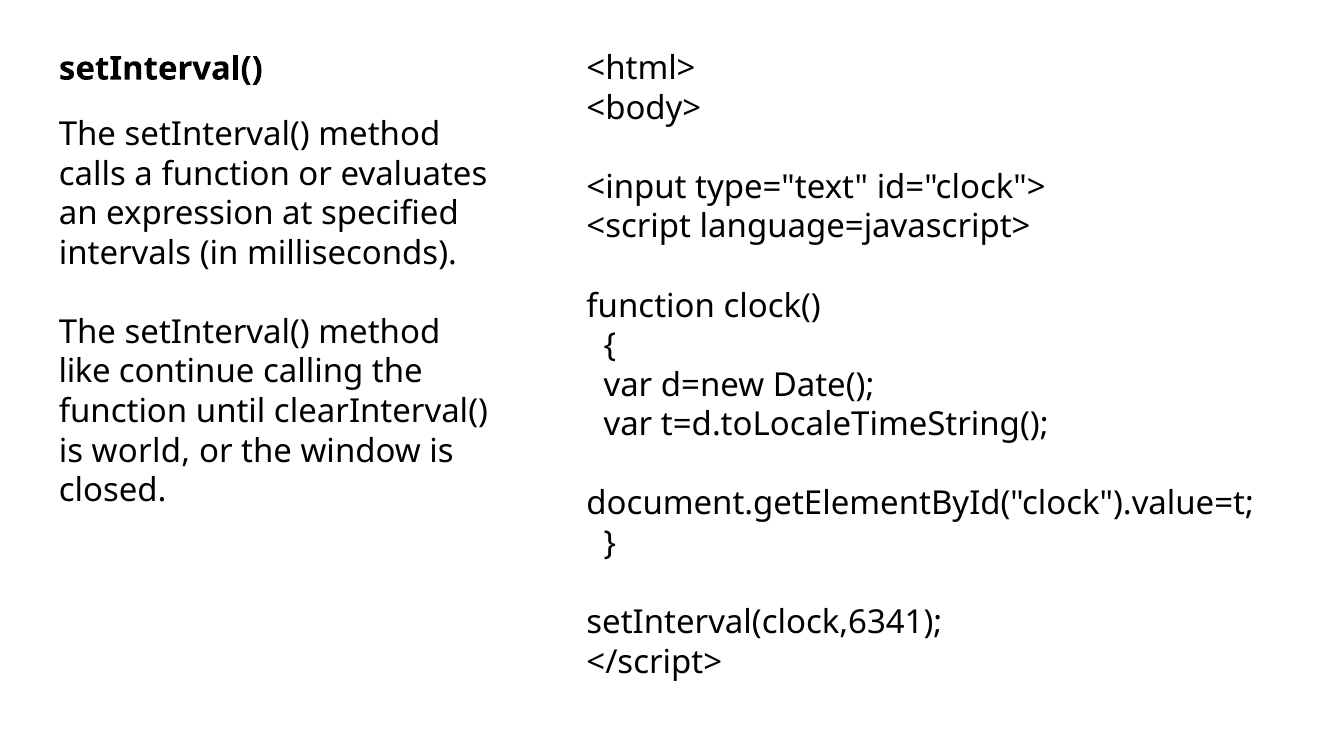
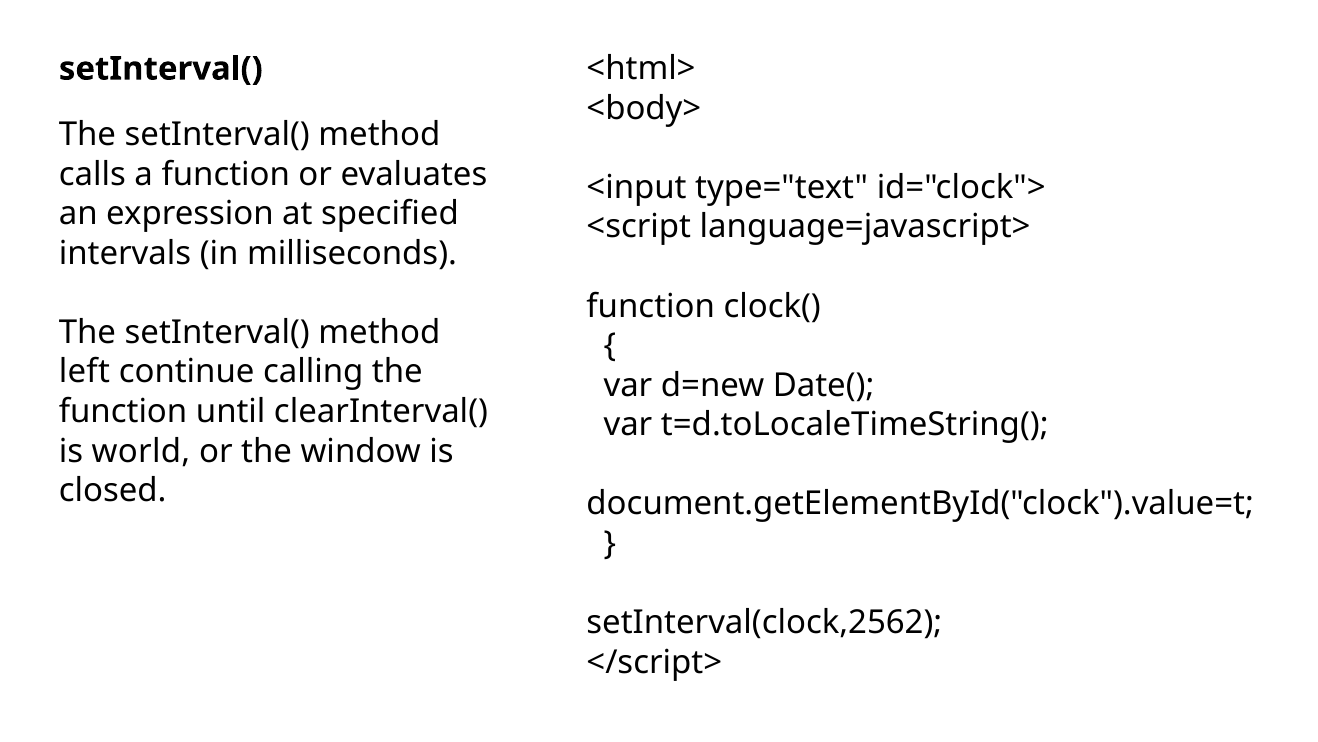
like: like -> left
setInterval(clock,6341: setInterval(clock,6341 -> setInterval(clock,2562
